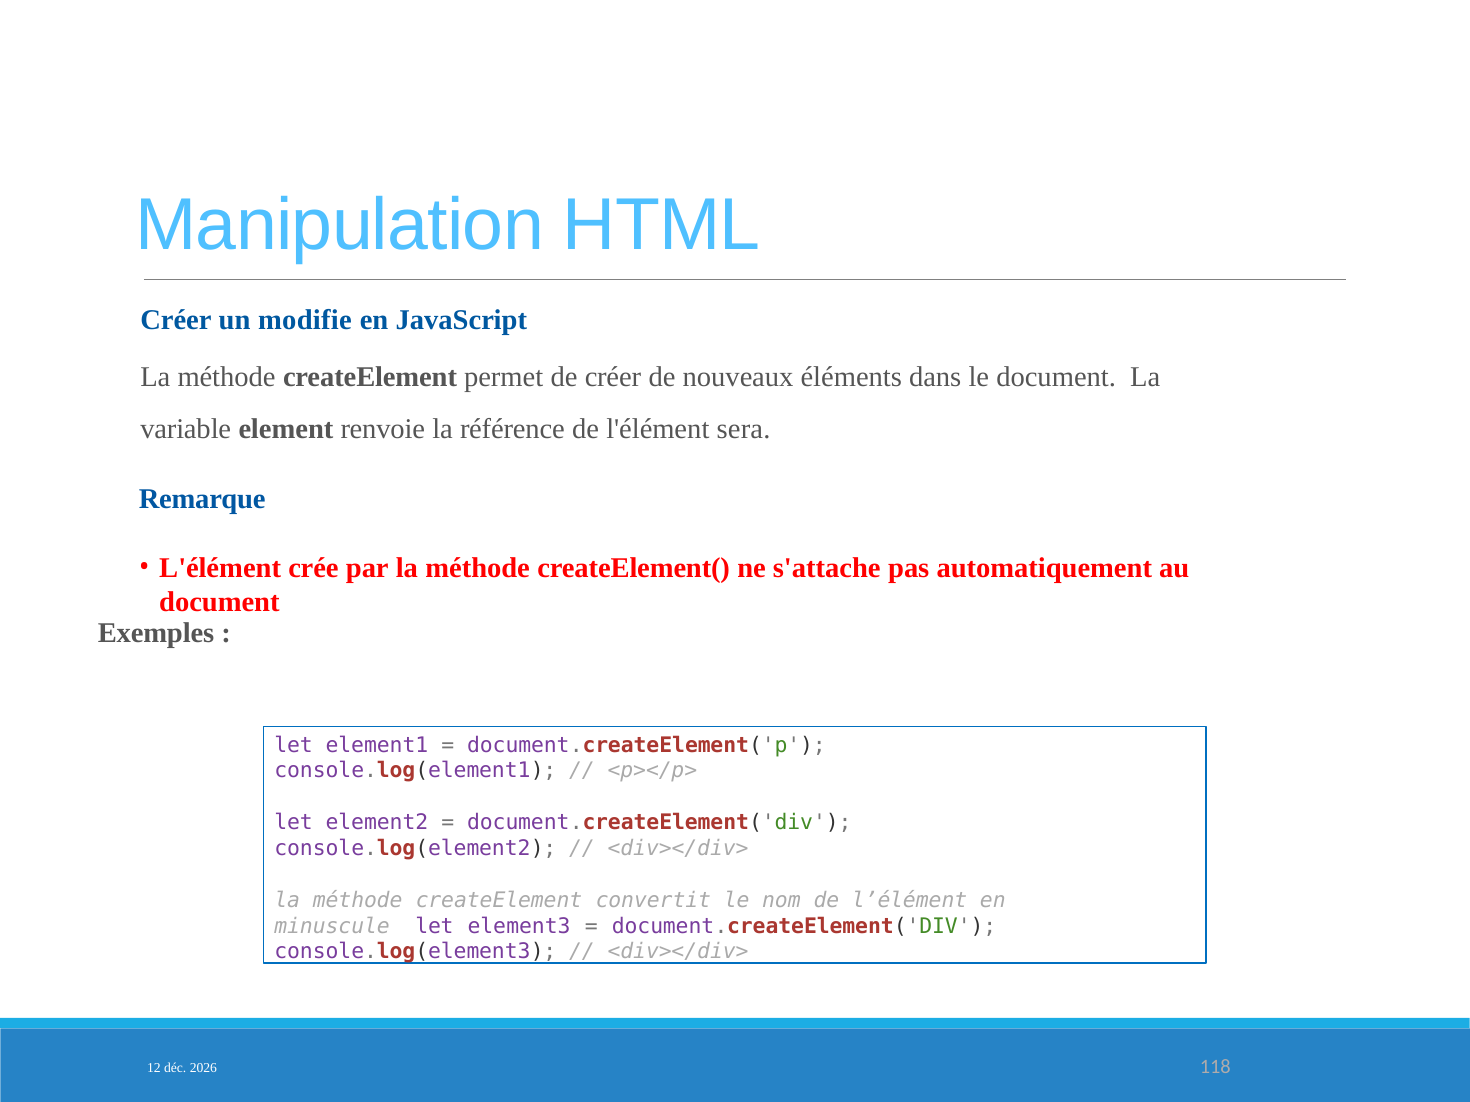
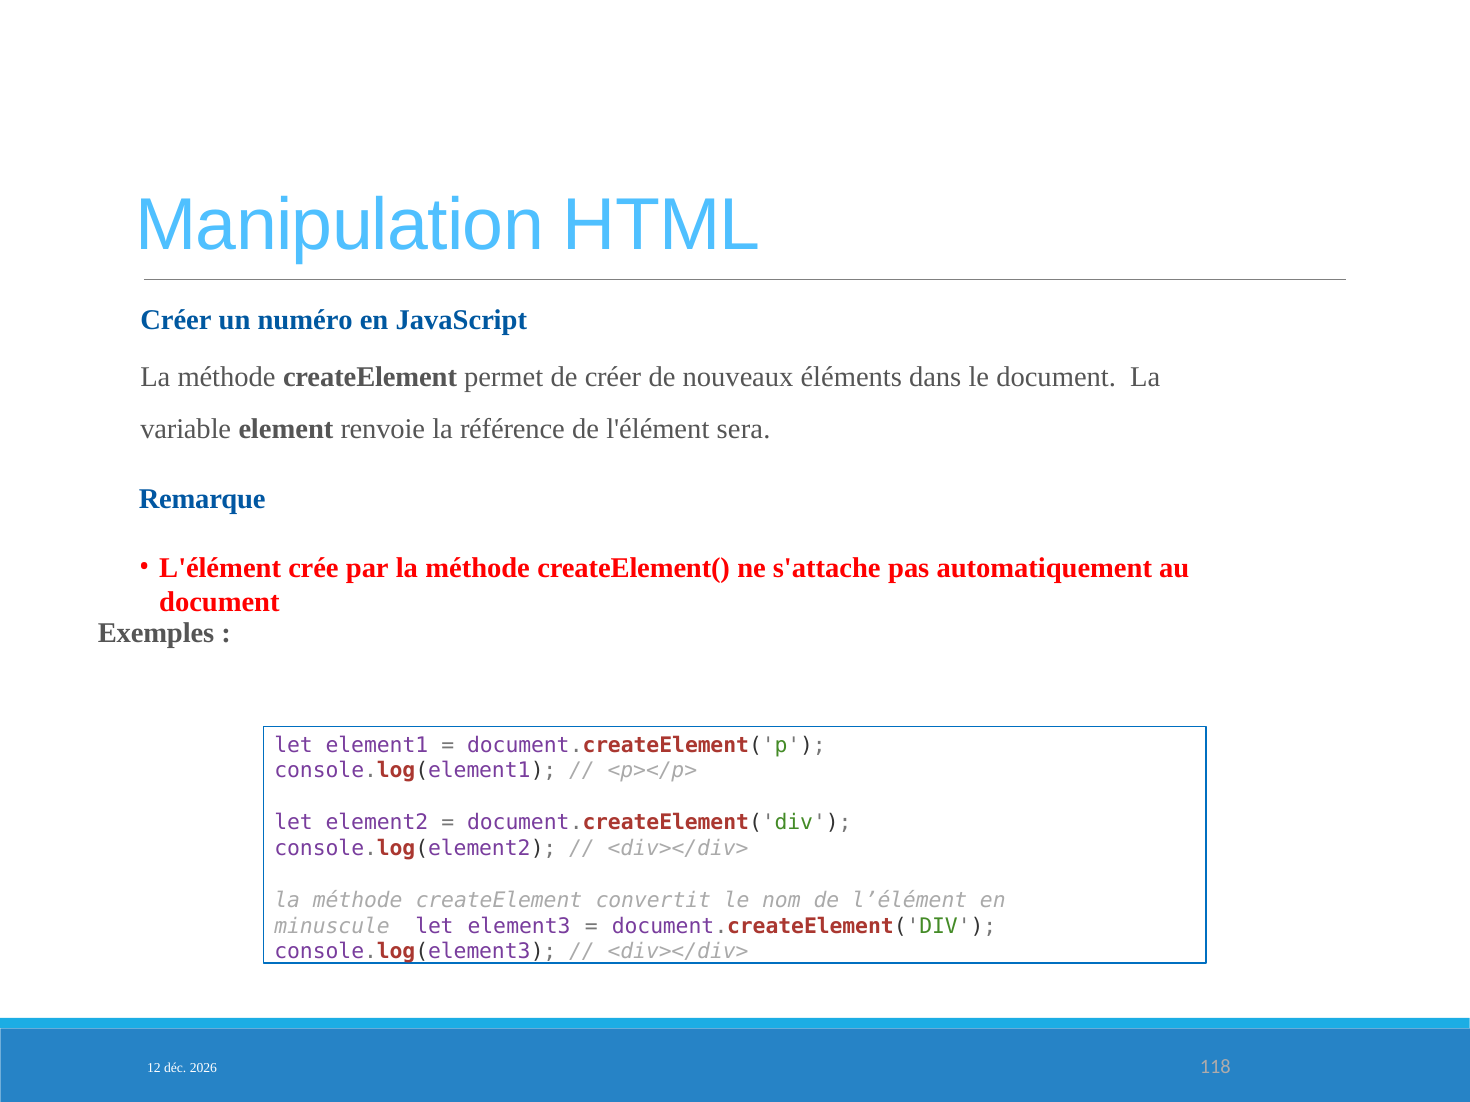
modifie: modifie -> numéro
